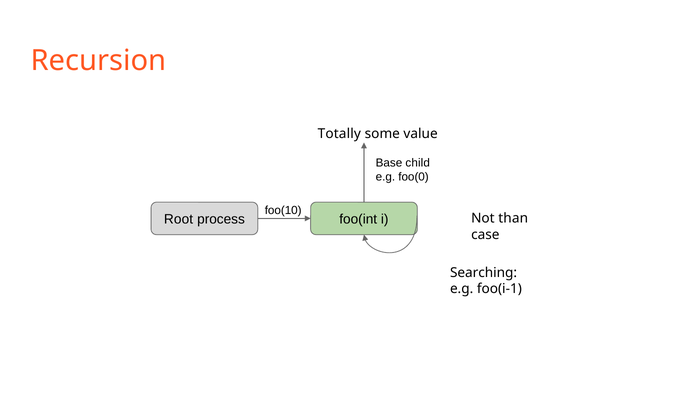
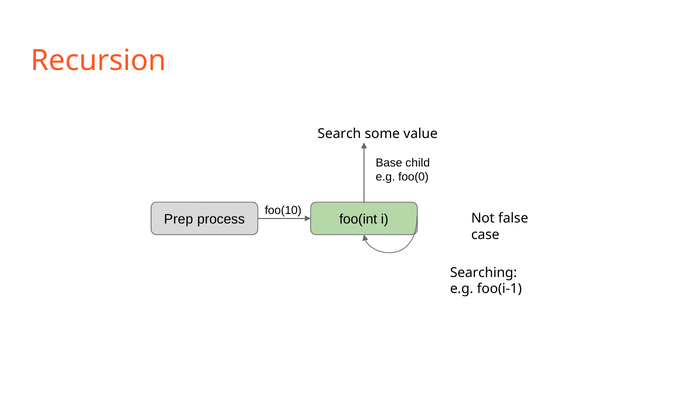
Totally: Totally -> Search
Root: Root -> Prep
than: than -> false
